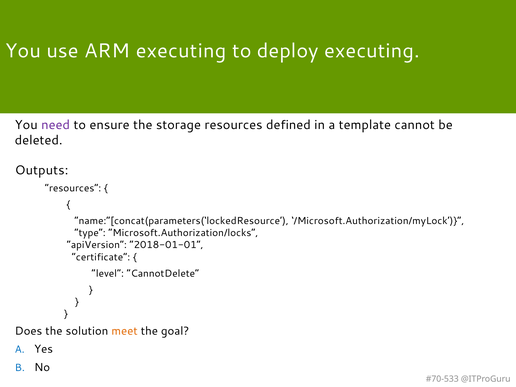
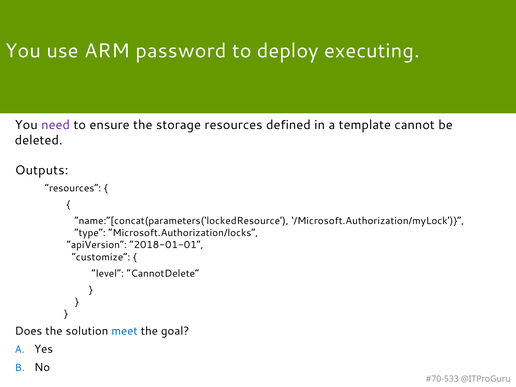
ARM executing: executing -> password
certificate: certificate -> customize
meet colour: orange -> blue
